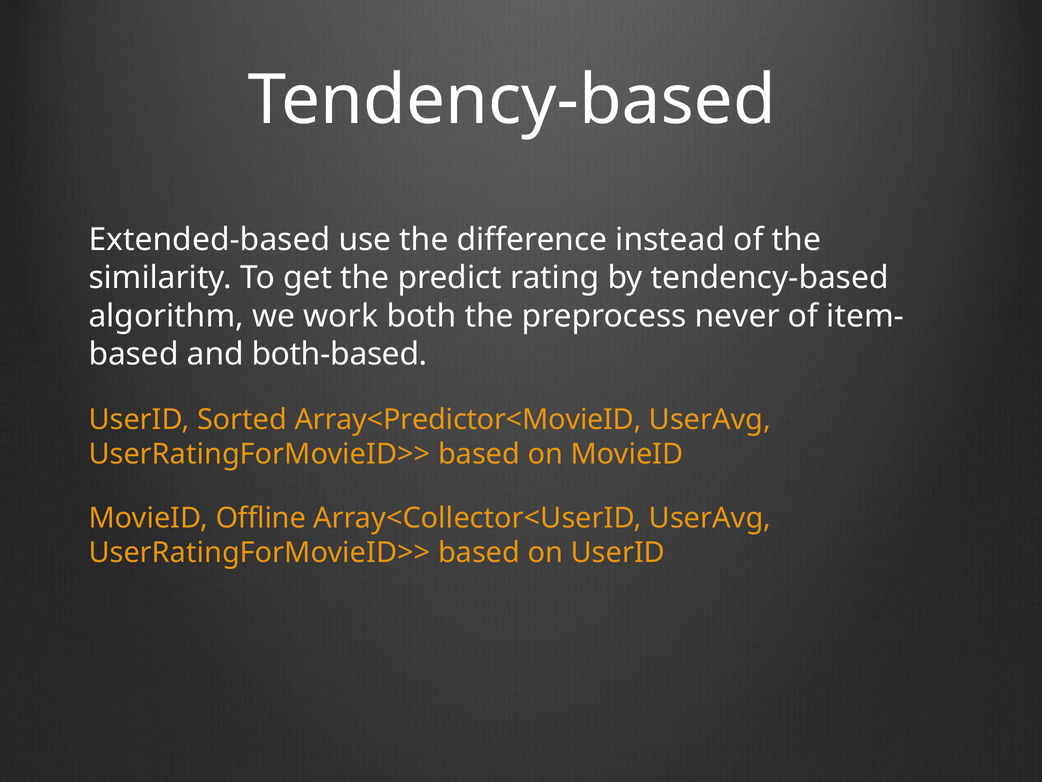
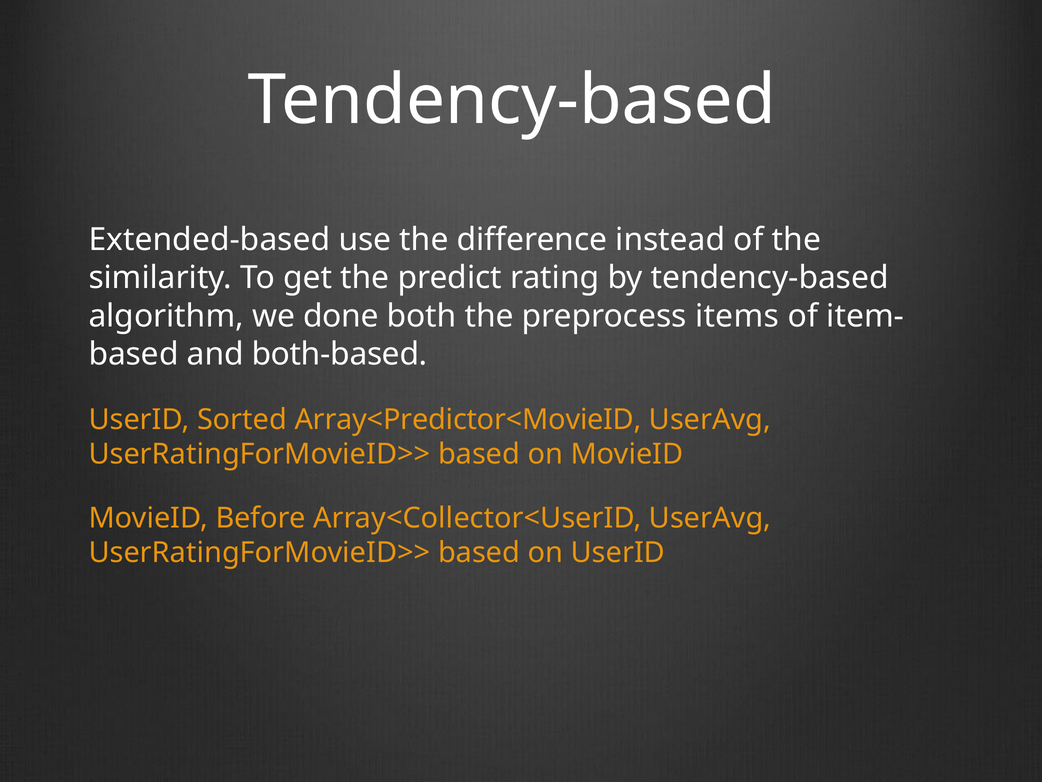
work: work -> done
never: never -> items
Offline: Offline -> Before
